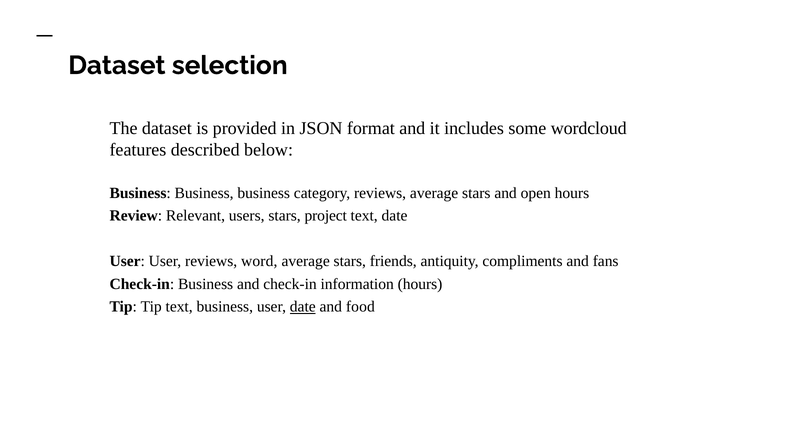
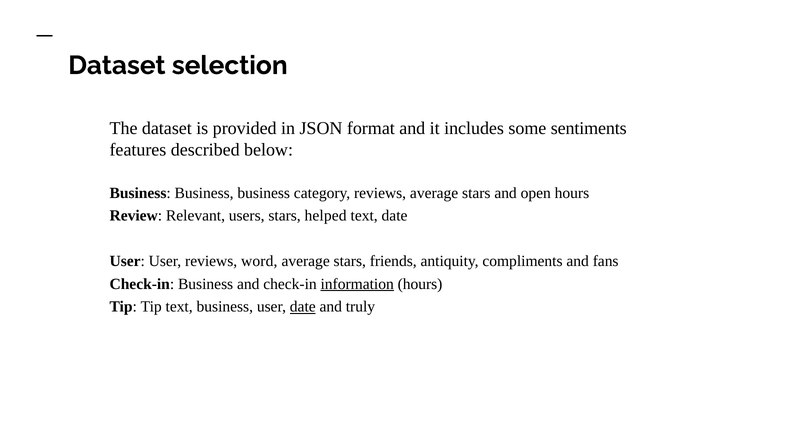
wordcloud: wordcloud -> sentiments
project: project -> helped
information underline: none -> present
food: food -> truly
